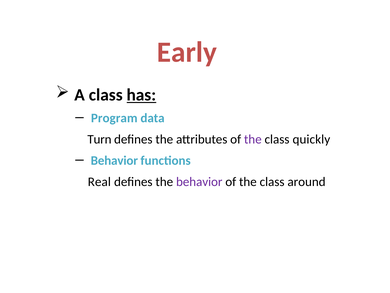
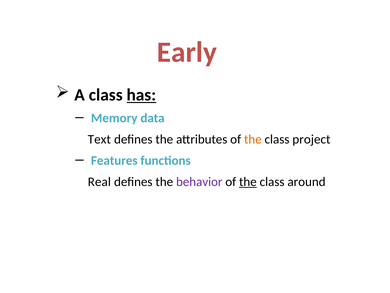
Program: Program -> Memory
Turn: Turn -> Text
the at (253, 139) colour: purple -> orange
quickly: quickly -> project
Behavior at (114, 160): Behavior -> Features
the at (248, 182) underline: none -> present
